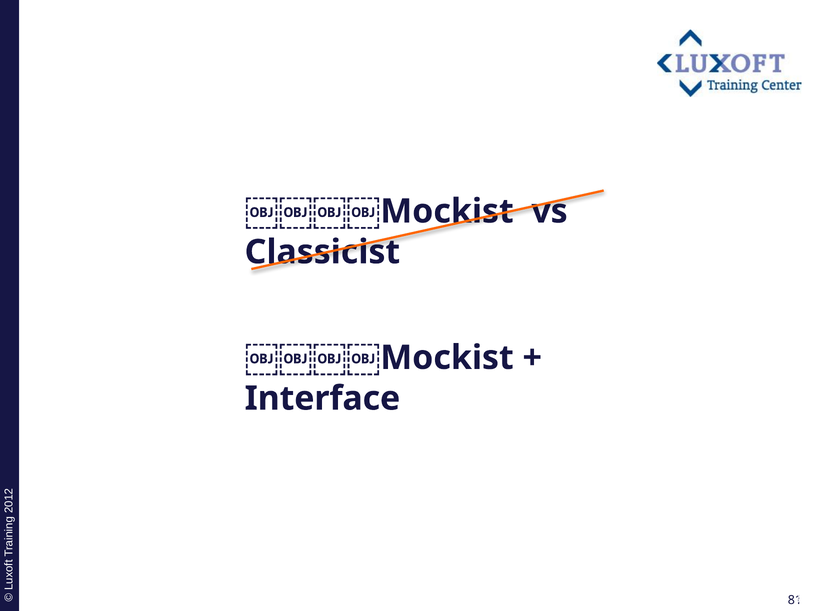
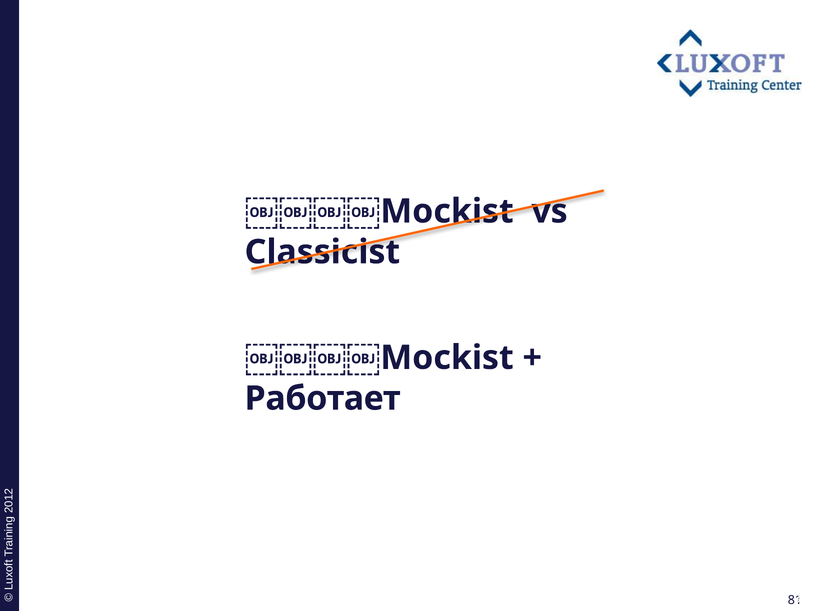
Interface: Interface -> Работает
